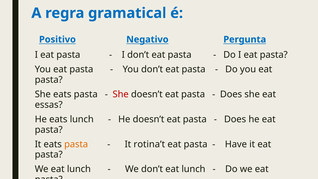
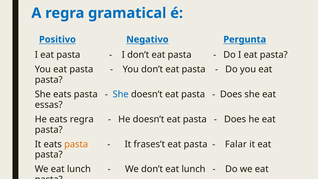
She at (121, 94) colour: red -> blue
eats lunch: lunch -> regra
rotina’t: rotina’t -> frases’t
Have: Have -> Falar
